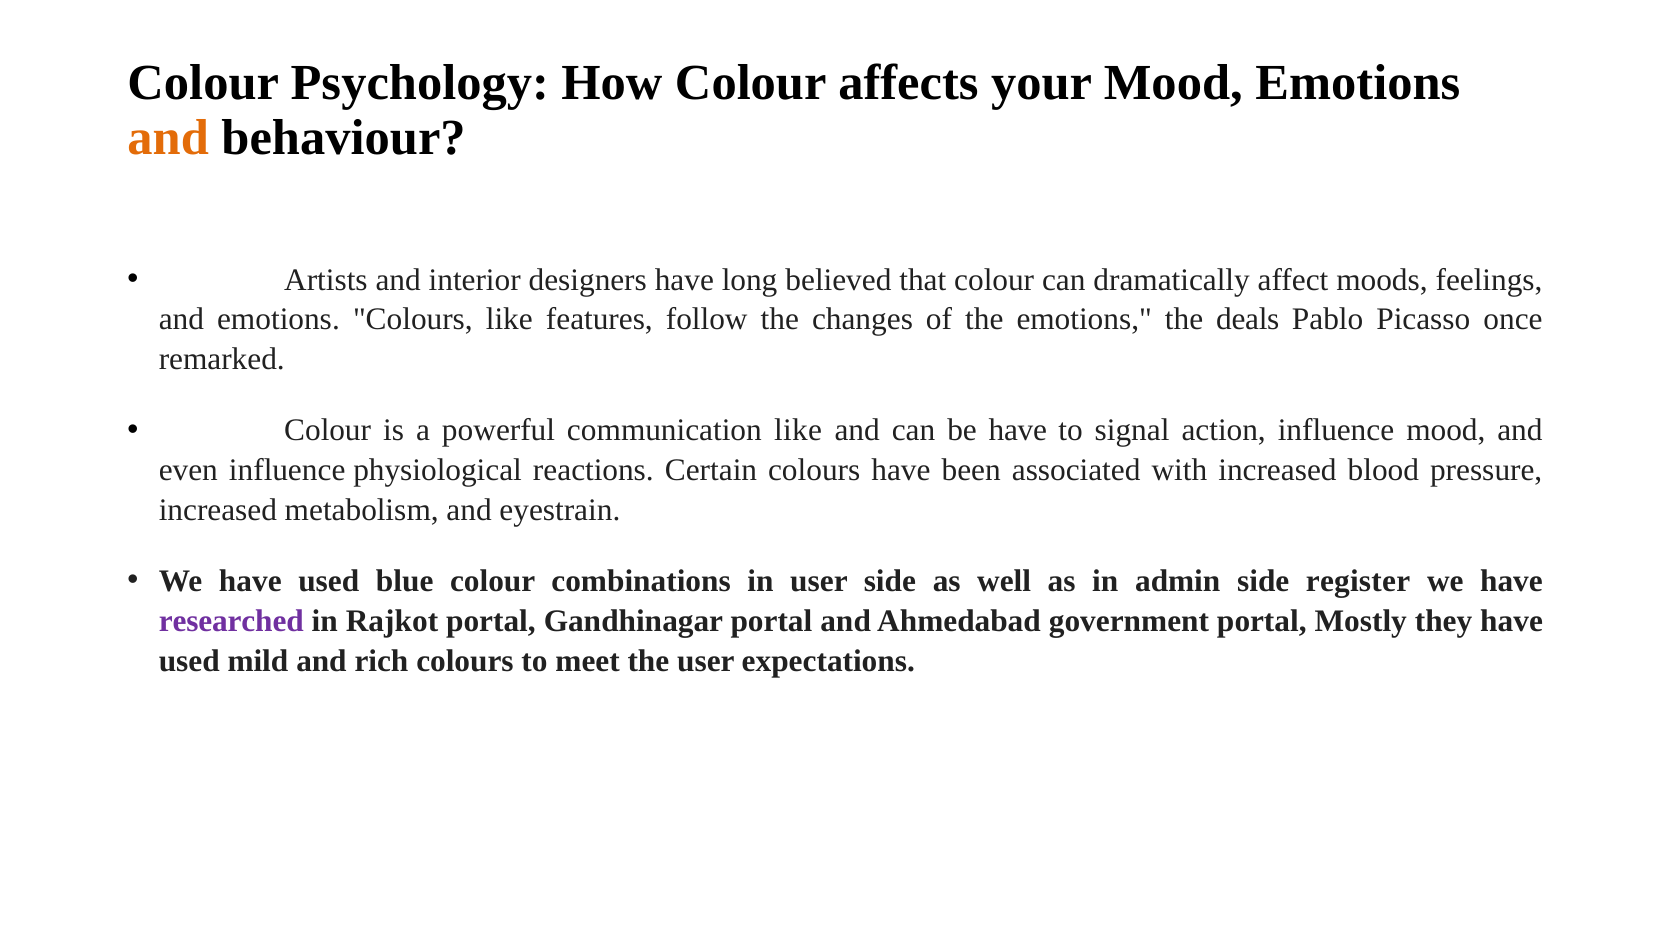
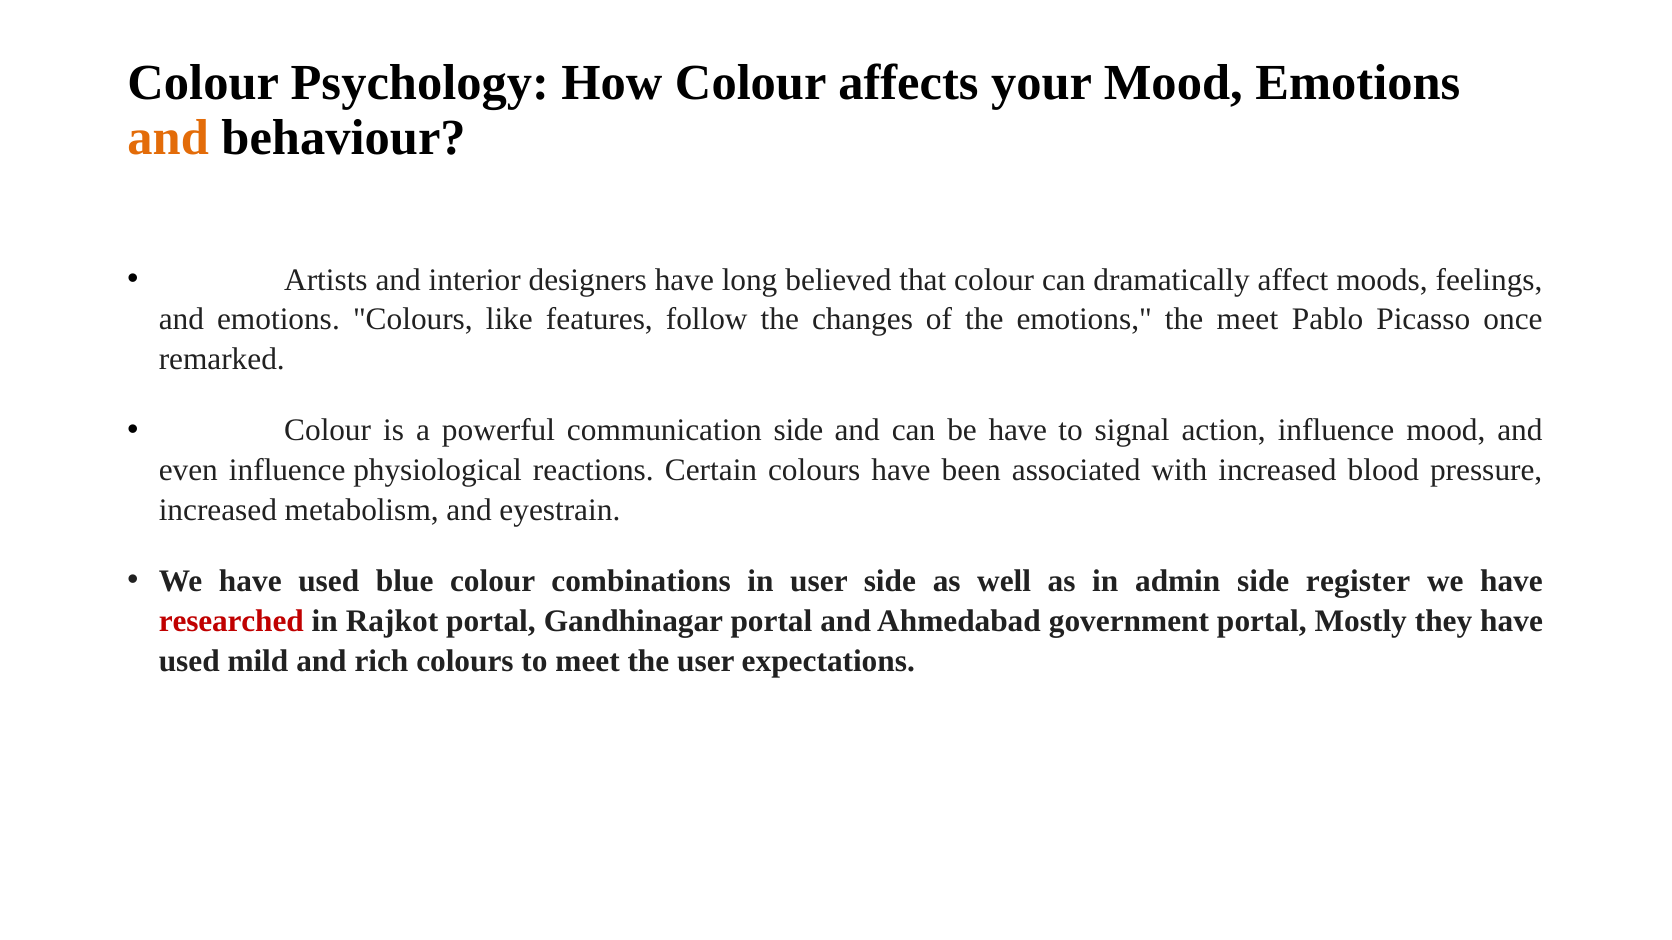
the deals: deals -> meet
communication like: like -> side
researched colour: purple -> red
